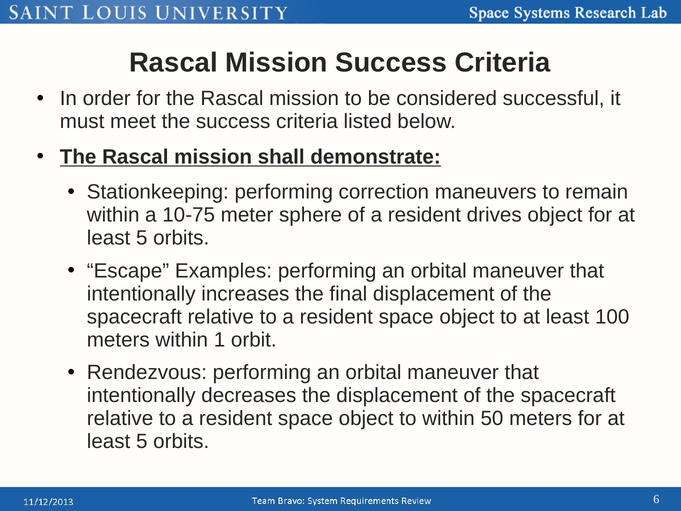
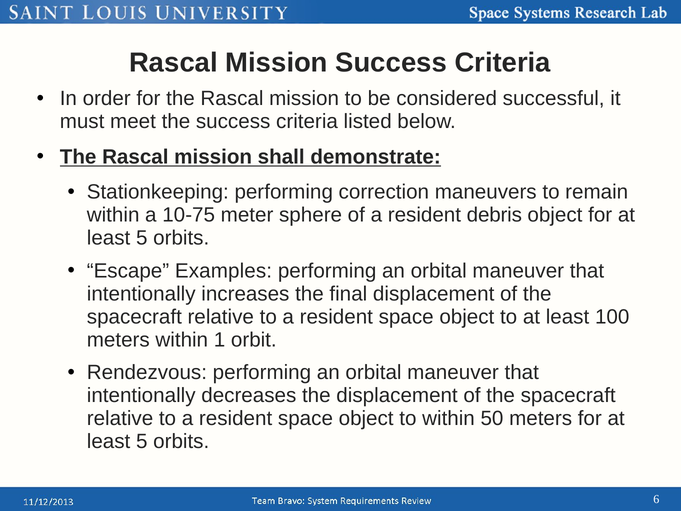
drives: drives -> debris
